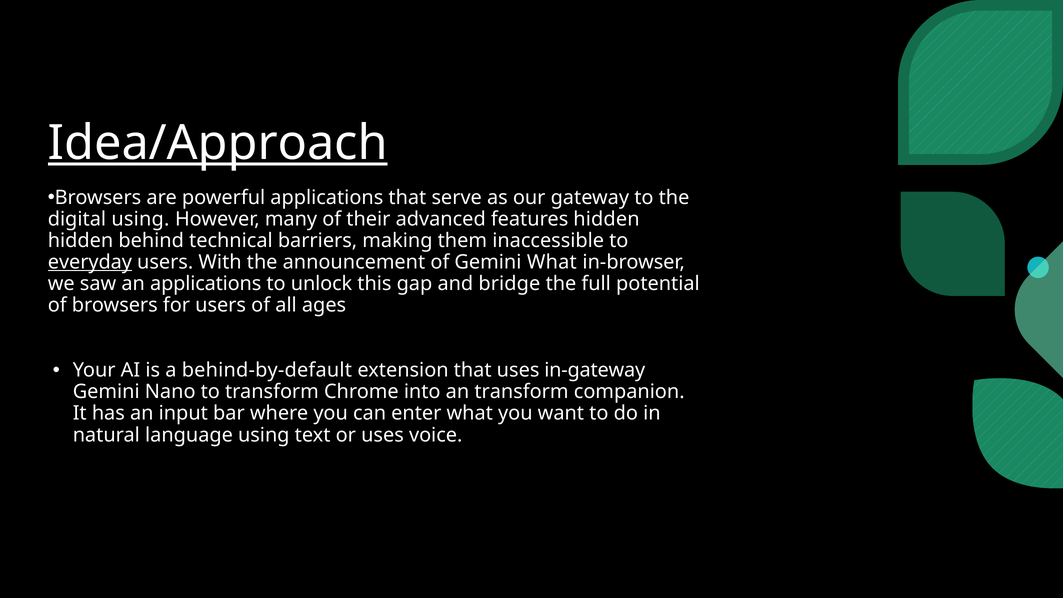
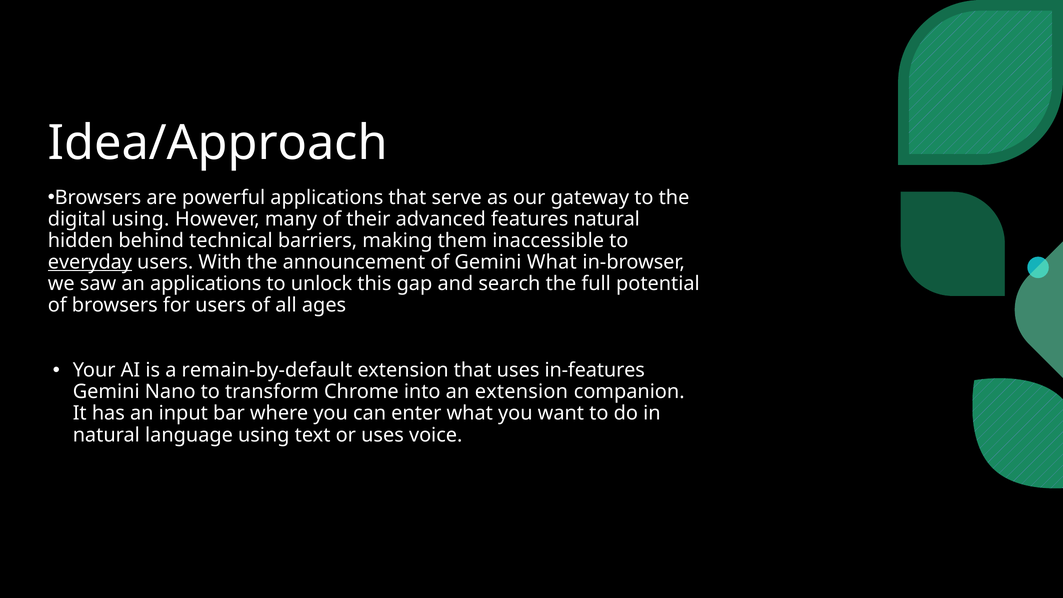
Idea/Approach underline: present -> none
features hidden: hidden -> natural
bridge: bridge -> search
behind-by-default: behind-by-default -> remain-by-default
in-gateway: in-gateway -> in-features
an transform: transform -> extension
